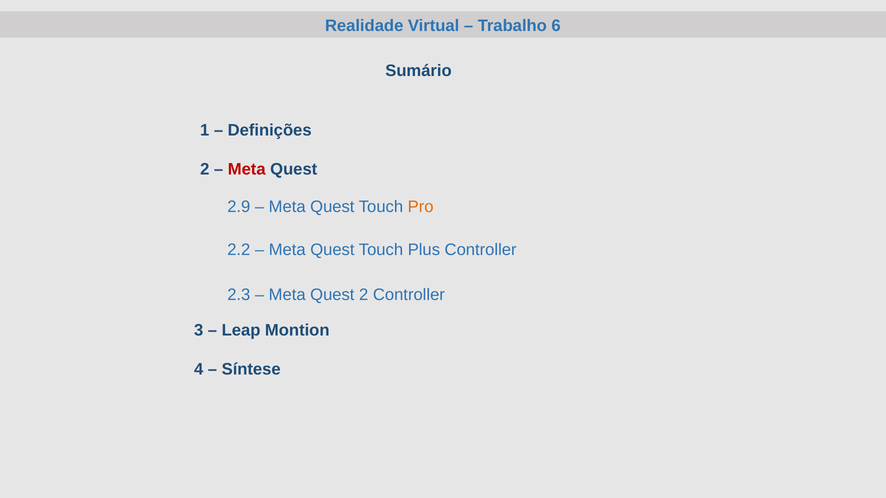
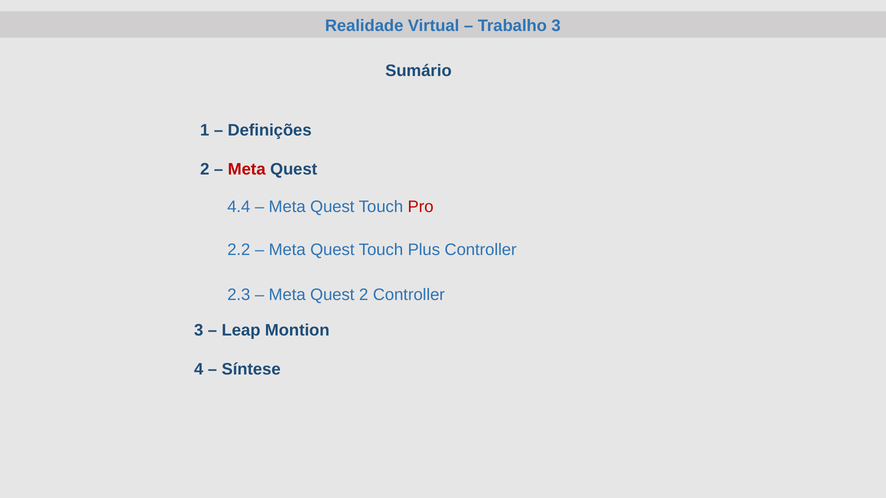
6 at (556, 26): 6 -> 3
2.9: 2.9 -> 4.4
Pro colour: orange -> red
